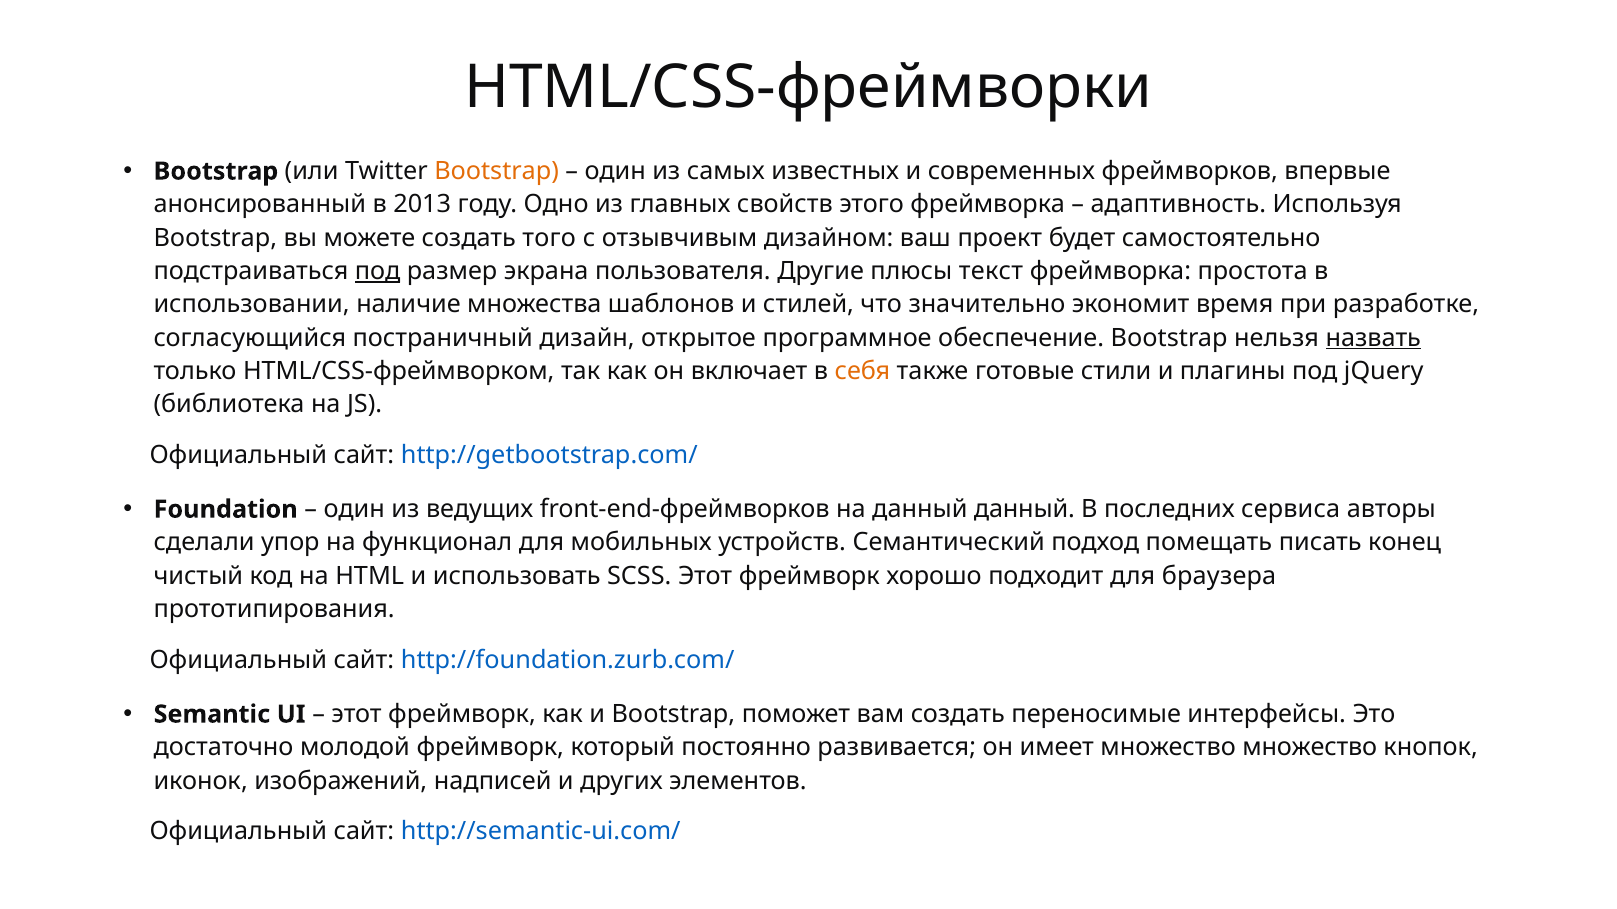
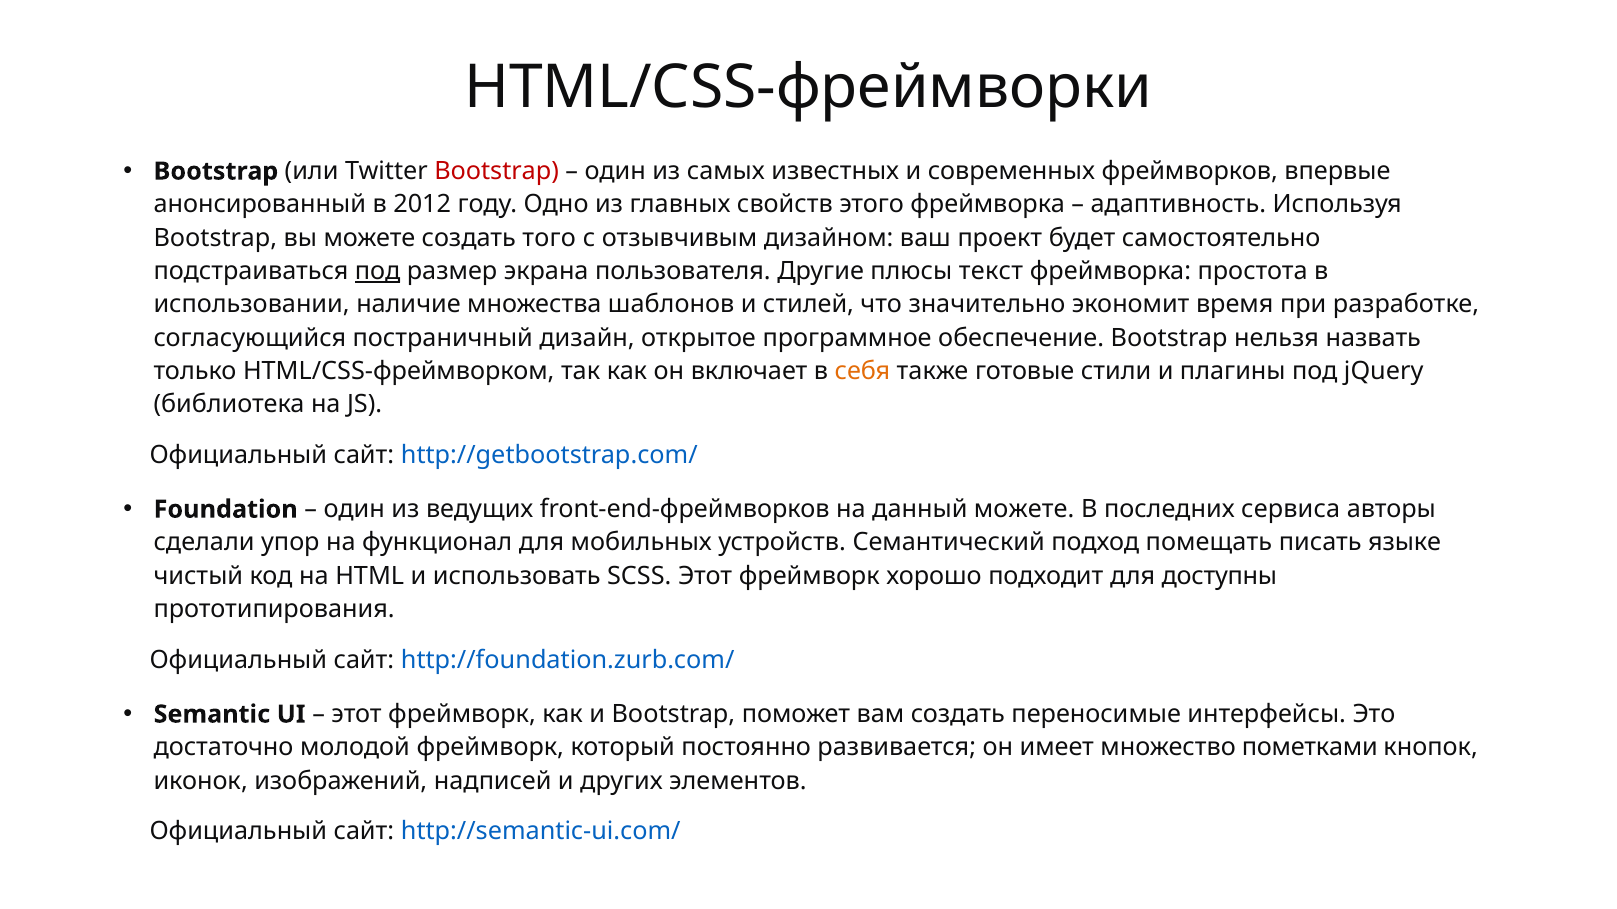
Bootstrap at (497, 171) colour: orange -> red
2013: 2013 -> 2012
назвать underline: present -> none
данный данный: данный -> можете
конец: конец -> языке
браузера: браузера -> доступны
множество множество: множество -> пометками
